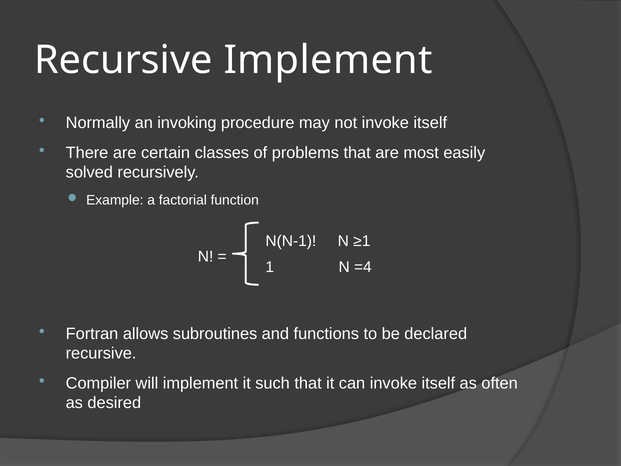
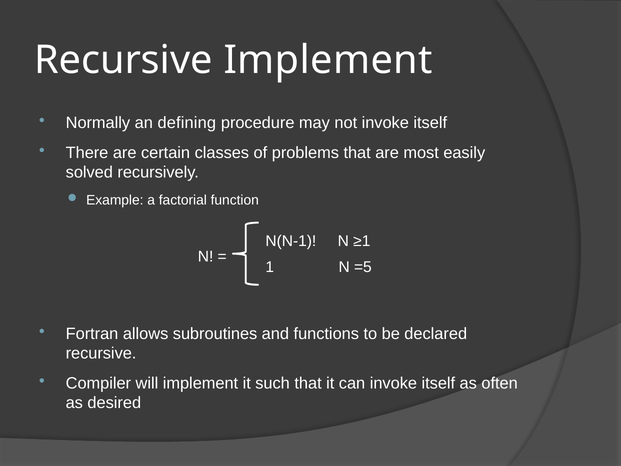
invoking: invoking -> defining
=4: =4 -> =5
